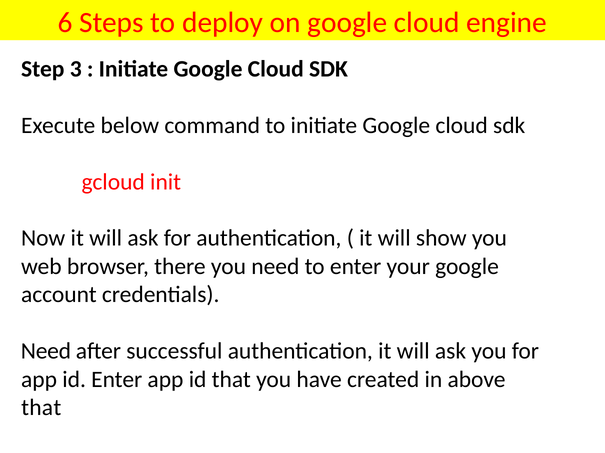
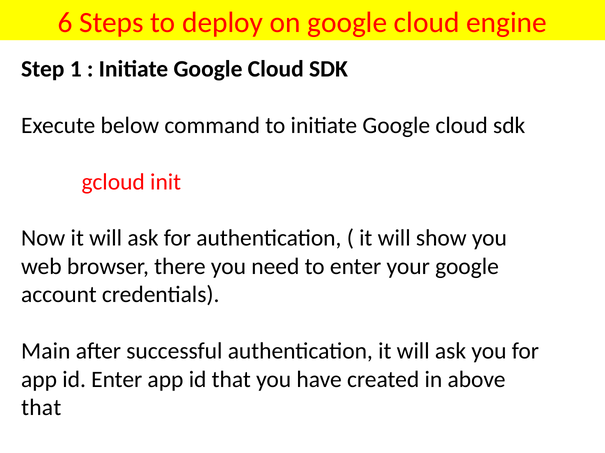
3: 3 -> 1
Need at (46, 352): Need -> Main
